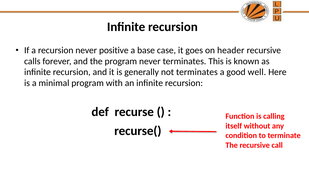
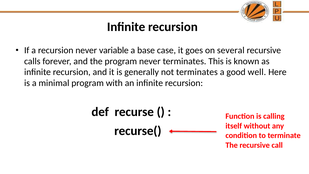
positive: positive -> variable
header: header -> several
